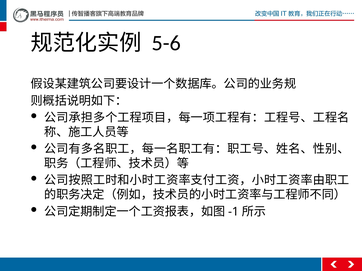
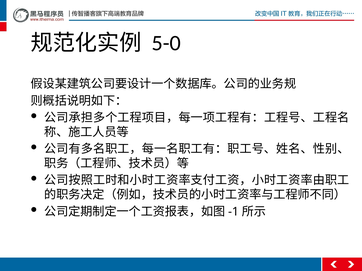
5-6: 5-6 -> 5-0
